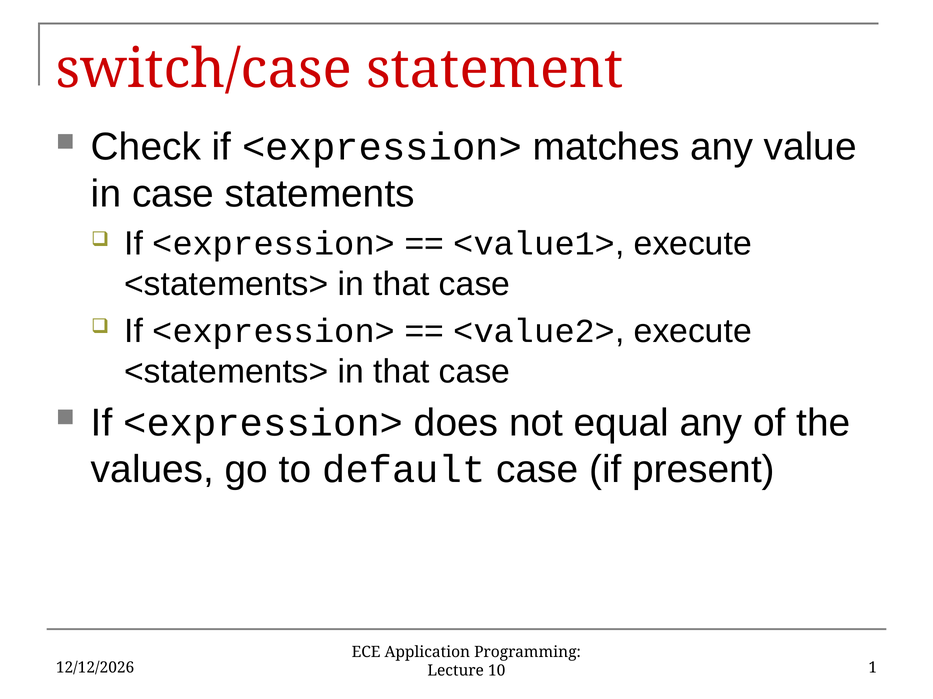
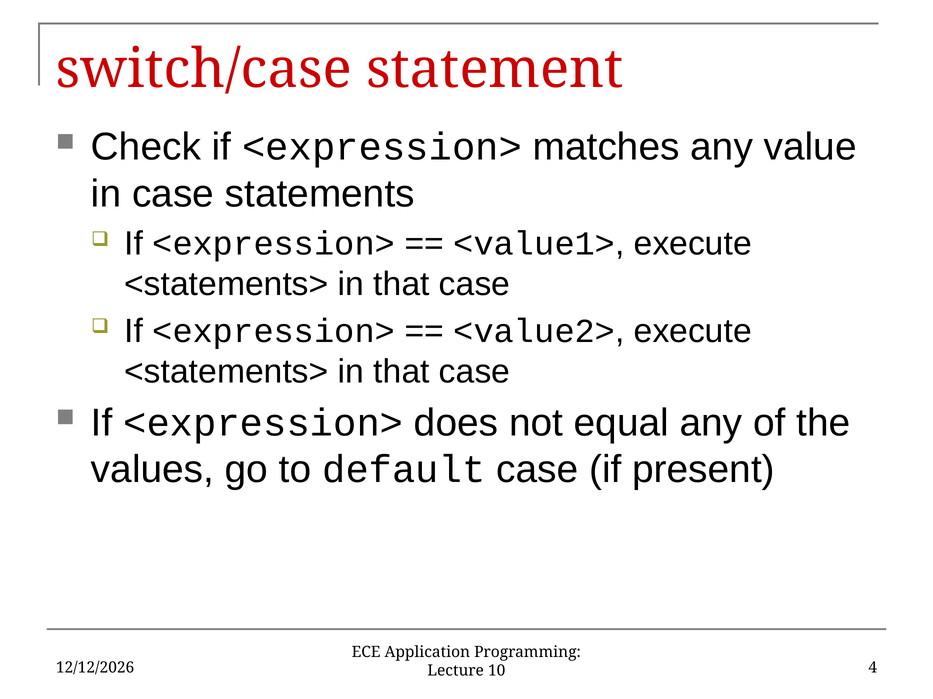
1: 1 -> 4
